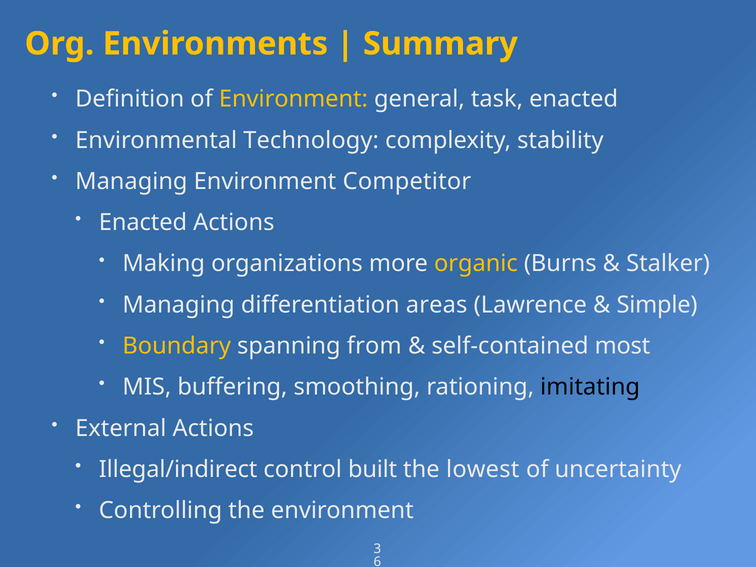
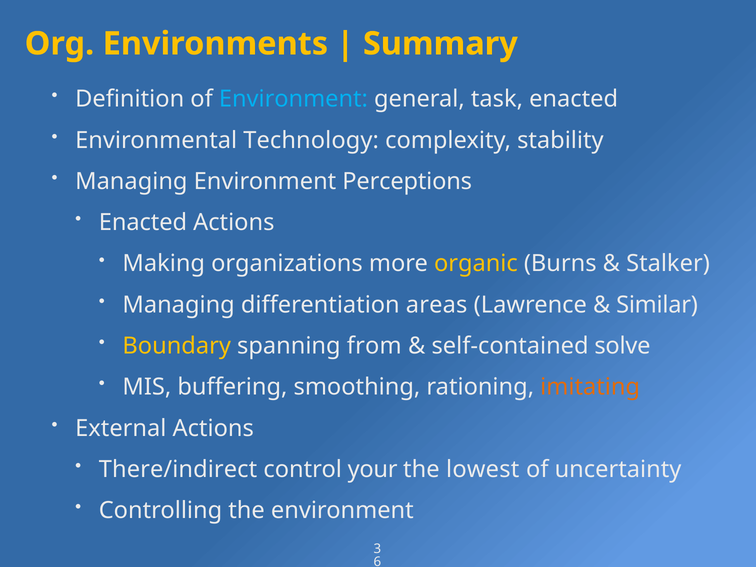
Environment at (293, 99) colour: yellow -> light blue
Competitor: Competitor -> Perceptions
Simple: Simple -> Similar
most: most -> solve
imitating colour: black -> orange
Illegal/indirect: Illegal/indirect -> There/indirect
built: built -> your
